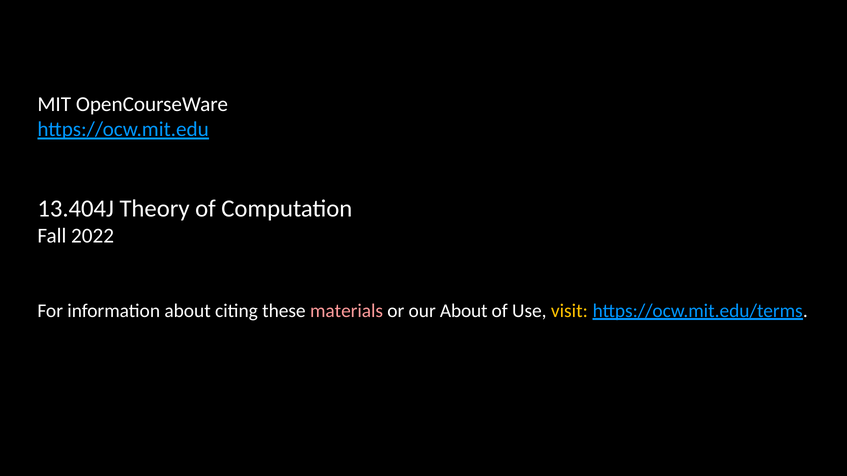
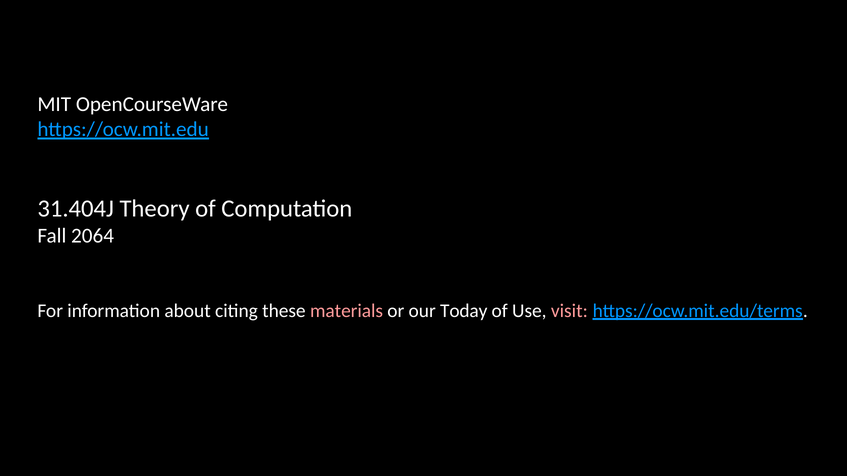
13.404J: 13.404J -> 31.404J
2022: 2022 -> 2064
our About: About -> Today
visit colour: yellow -> pink
